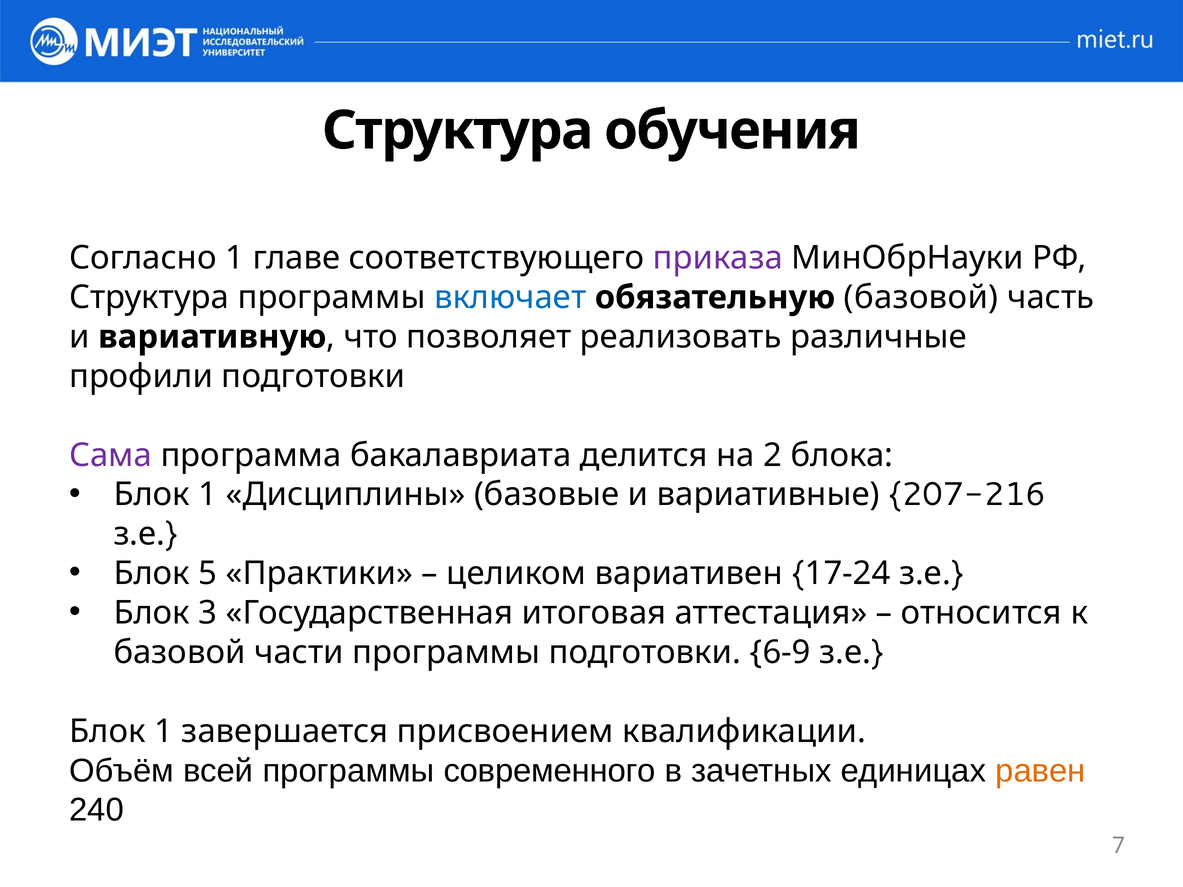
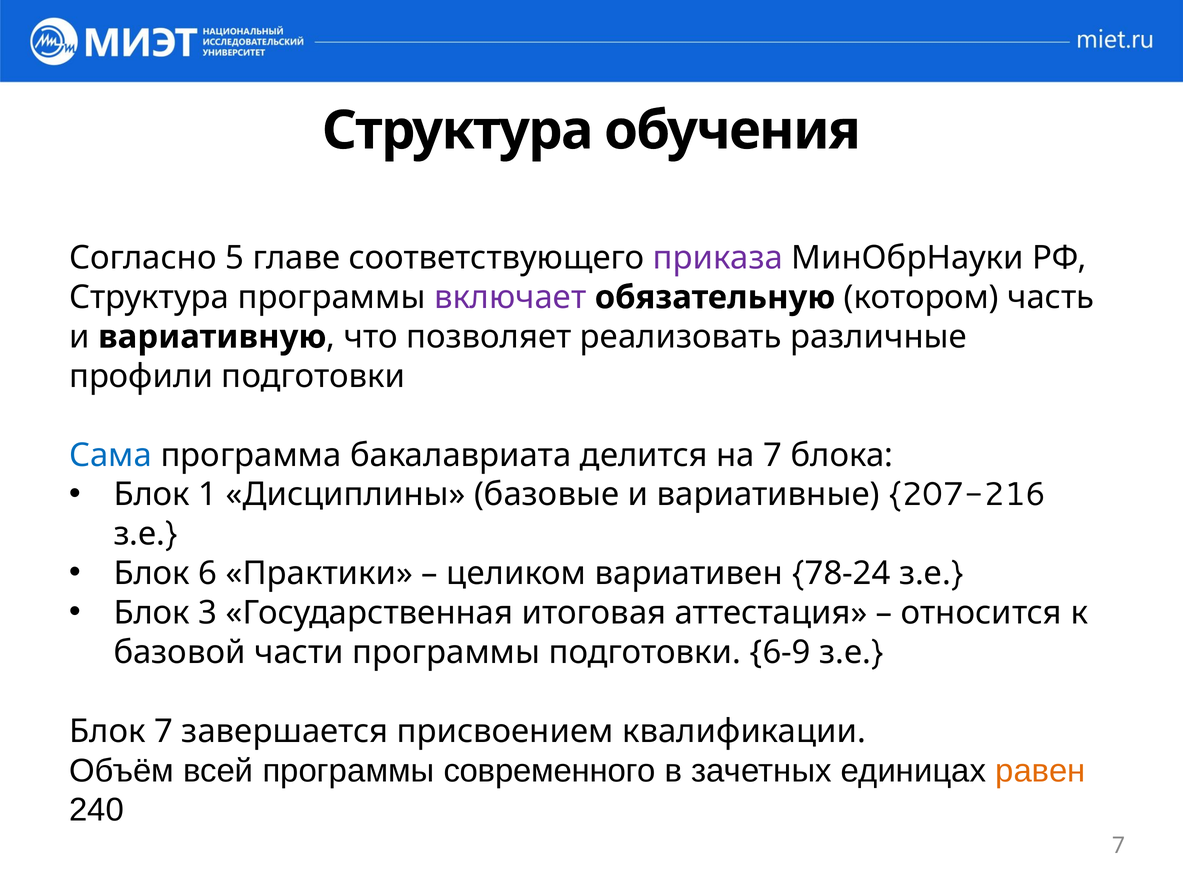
Согласно 1: 1 -> 5
включает colour: blue -> purple
обязательную базовой: базовой -> котором
Сама colour: purple -> blue
на 2: 2 -> 7
5: 5 -> 6
17-24: 17-24 -> 78-24
1 at (163, 731): 1 -> 7
